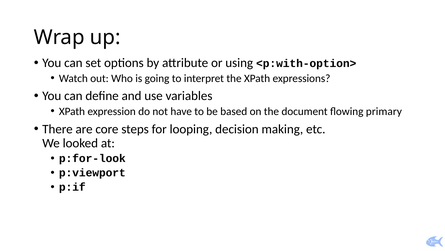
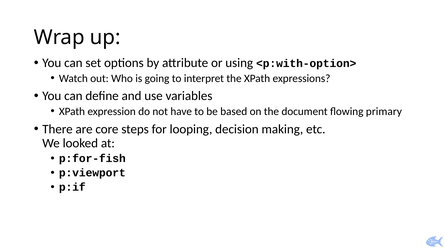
p:for-look: p:for-look -> p:for-fish
